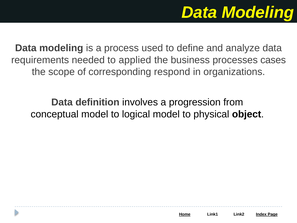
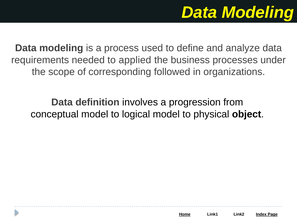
cases: cases -> under
respond: respond -> followed
